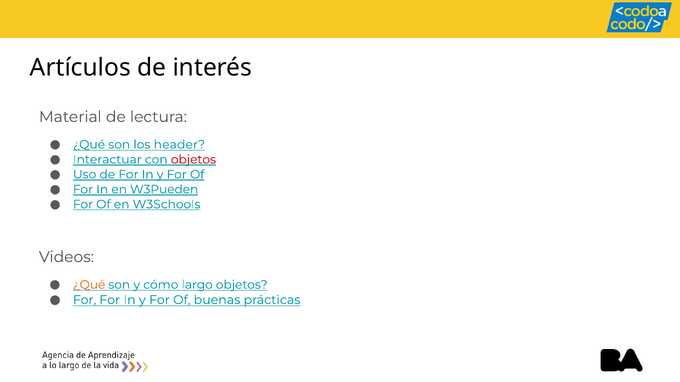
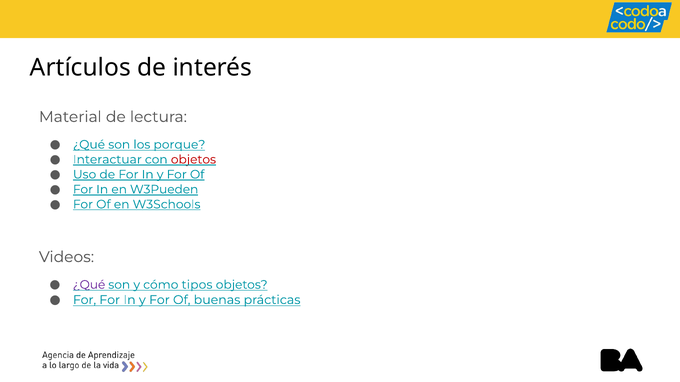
header: header -> porque
¿Qué at (89, 285) colour: orange -> purple
largo: largo -> tipos
